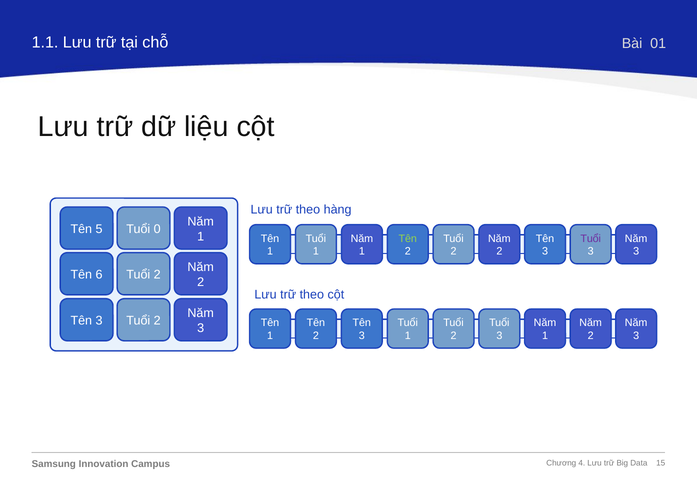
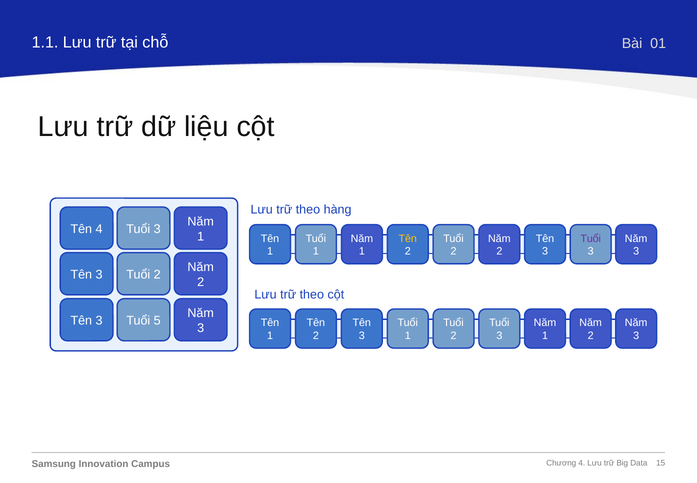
Tên 5: 5 -> 4
0 at (157, 229): 0 -> 3
Tên at (408, 238) colour: light green -> yellow
6 at (99, 274): 6 -> 3
2 at (157, 320): 2 -> 5
